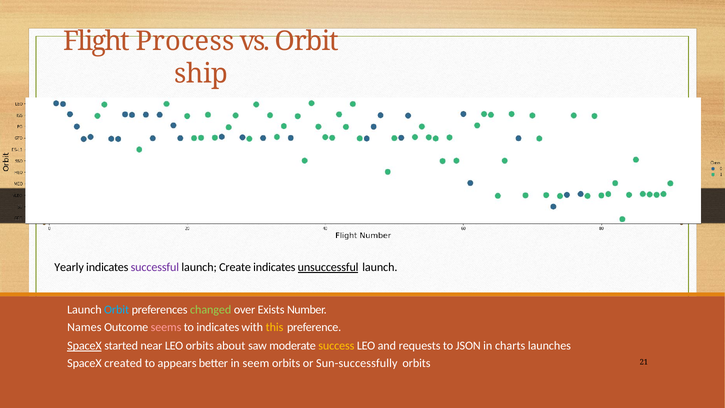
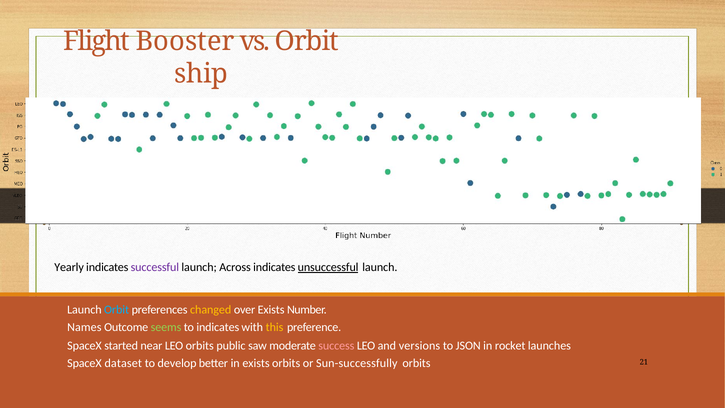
Process: Process -> Booster
Create: Create -> Across
changed colour: light green -> yellow
seems colour: pink -> light green
SpaceX at (85, 346) underline: present -> none
about: about -> public
success colour: yellow -> pink
requests: requests -> versions
charts: charts -> rocket
created: created -> dataset
appears: appears -> develop
in seem: seem -> exists
